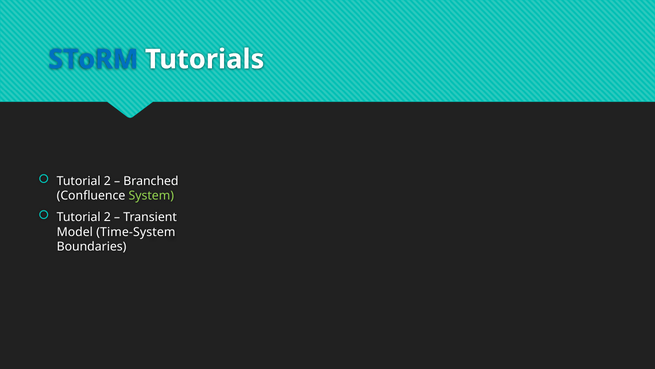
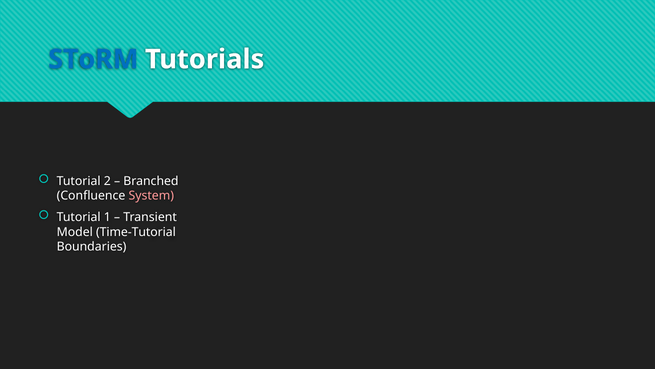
System colour: light green -> pink
2 at (107, 217): 2 -> 1
Time-System: Time-System -> Time-Tutorial
